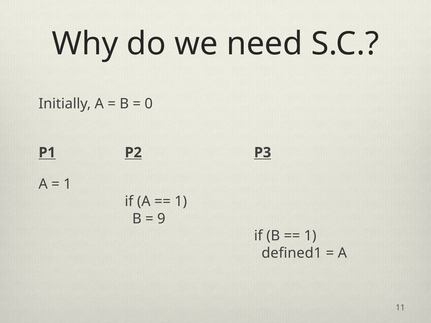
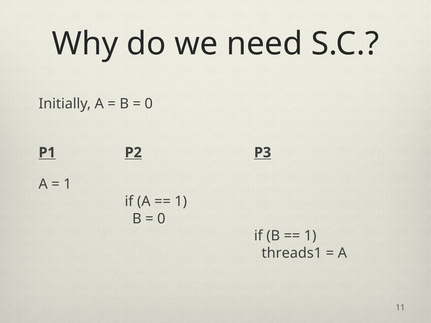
9 at (161, 219): 9 -> 0
defined1: defined1 -> threads1
